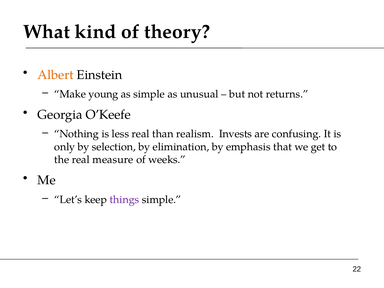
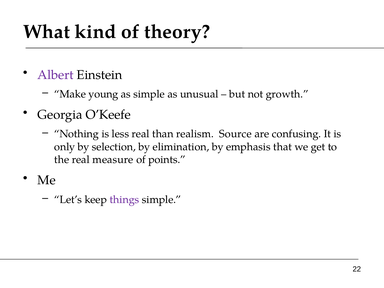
Albert colour: orange -> purple
returns: returns -> growth
Invests: Invests -> Source
weeks: weeks -> points
